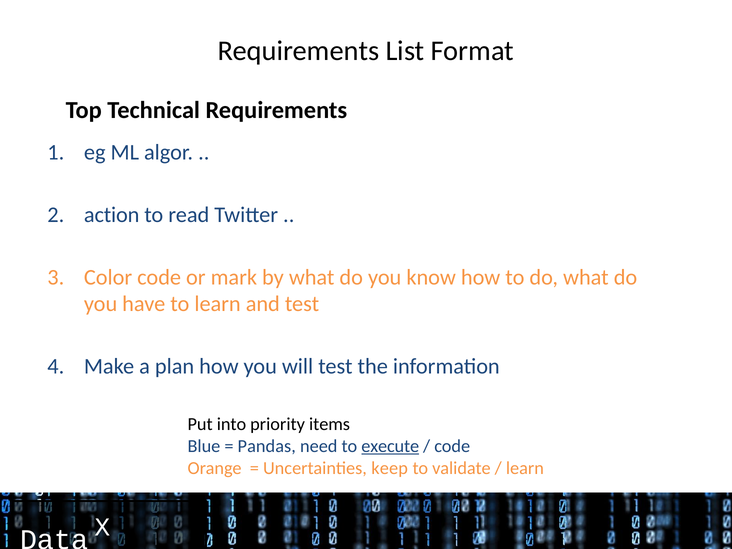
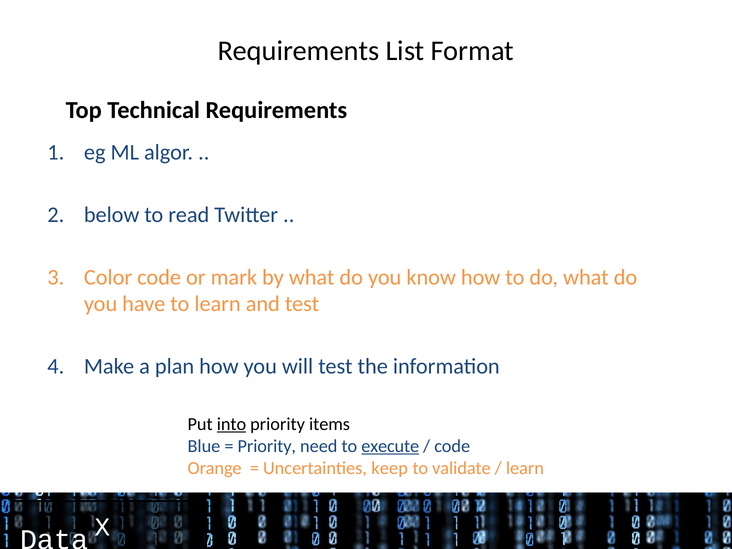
action: action -> below
into underline: none -> present
Pandas at (267, 446): Pandas -> Priority
